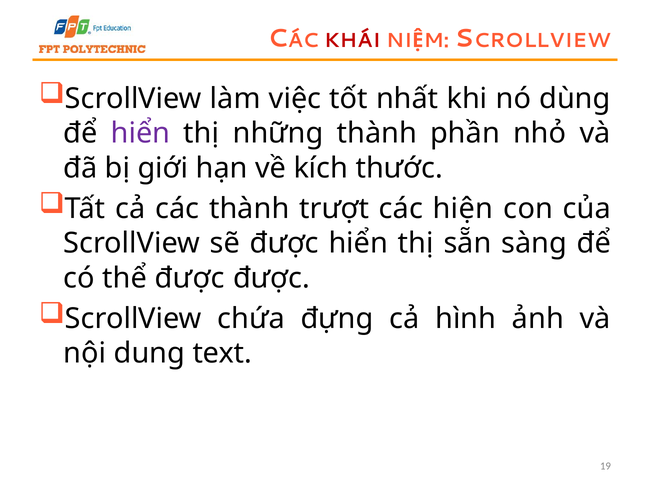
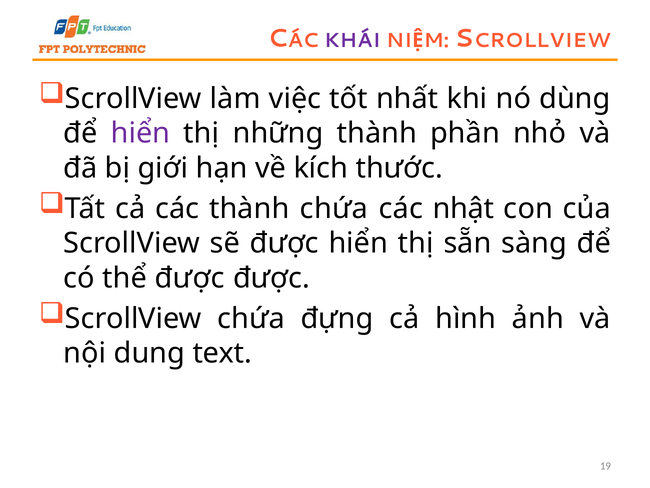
KHÁI colour: red -> purple
thành trượt: trượt -> chứa
hiện: hiện -> nhật
